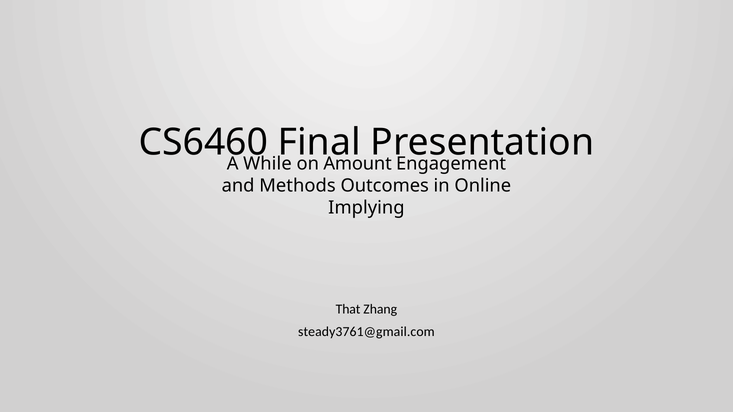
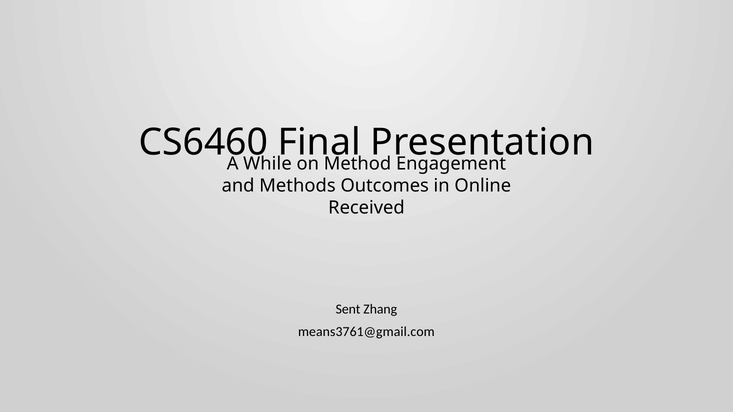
Amount: Amount -> Method
Implying: Implying -> Received
That: That -> Sent
steady3761@gmail.com: steady3761@gmail.com -> means3761@gmail.com
